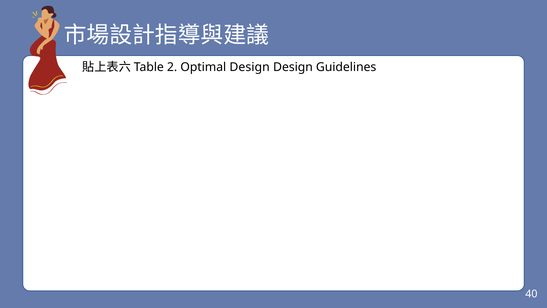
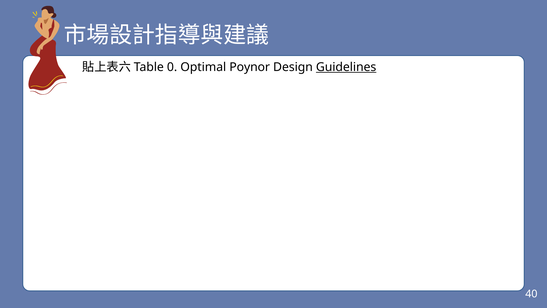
2: 2 -> 0
Optimal Design: Design -> Poynor
Guidelines underline: none -> present
